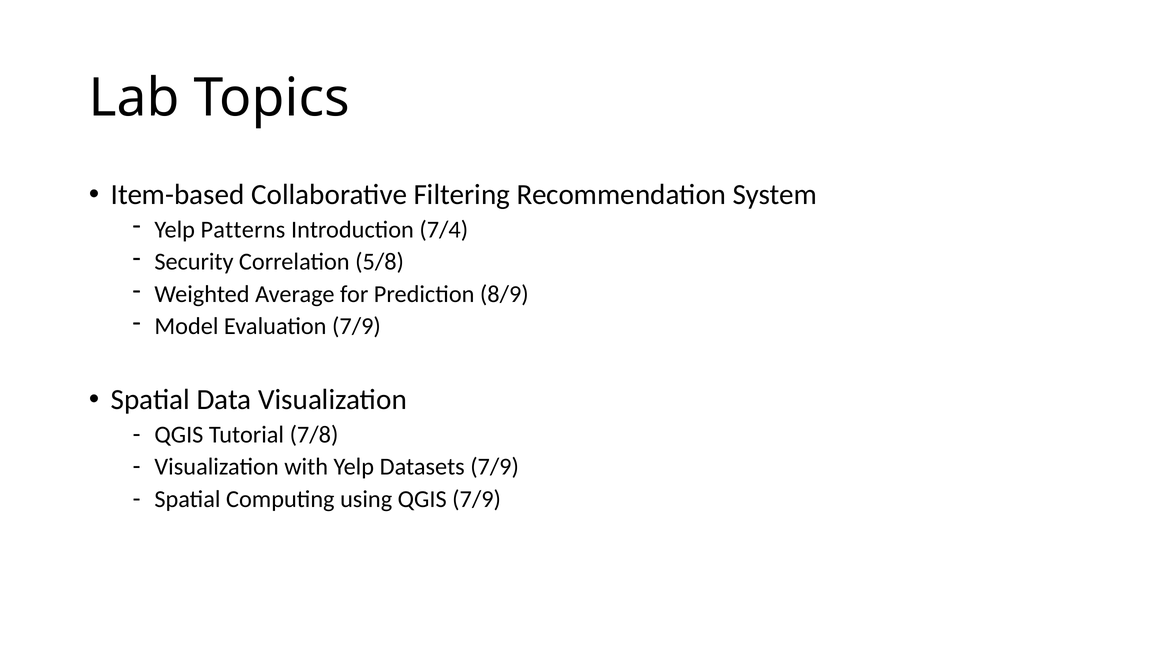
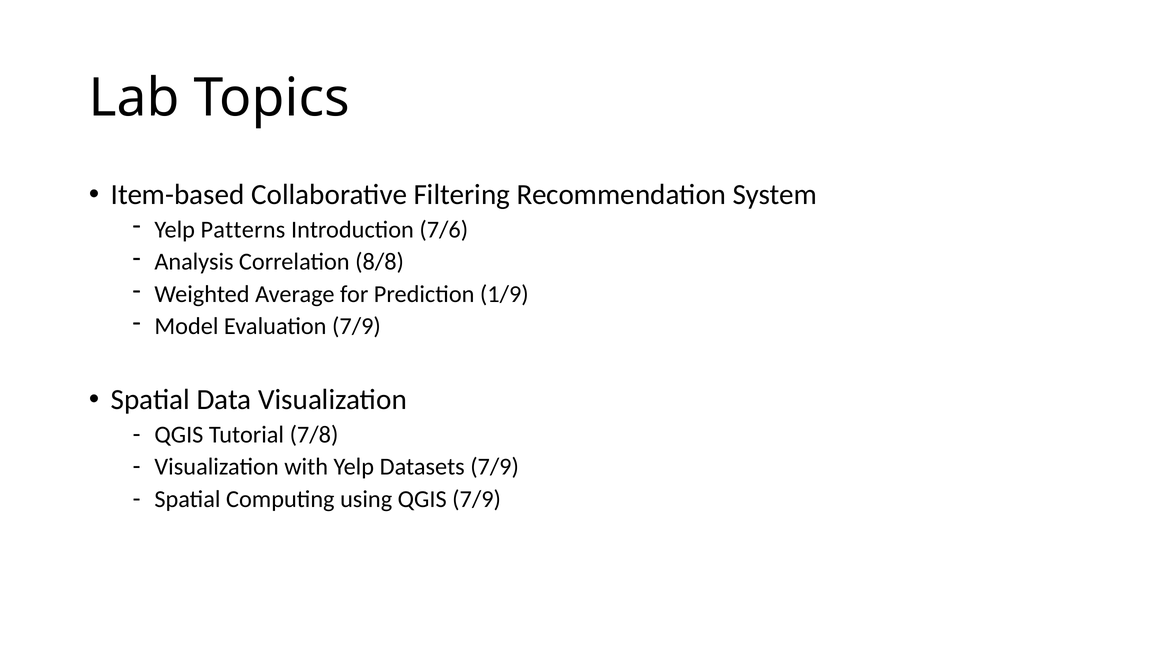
7/4: 7/4 -> 7/6
Security: Security -> Analysis
5/8: 5/8 -> 8/8
8/9: 8/9 -> 1/9
